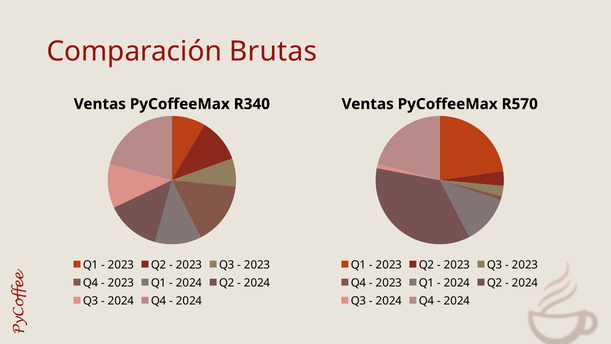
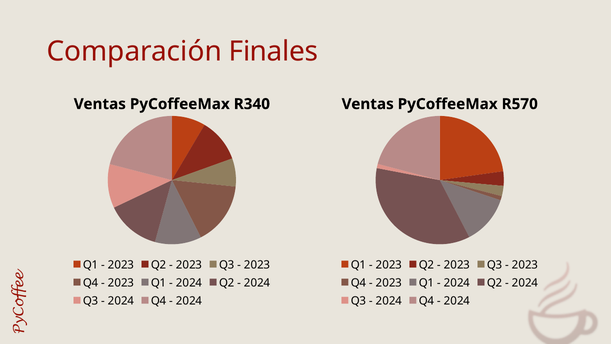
Brutas: Brutas -> Finales
